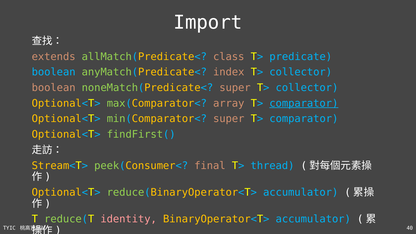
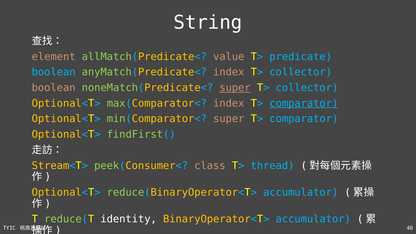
Import: Import -> String
extends: extends -> element
class: class -> value
super at (235, 88) underline: none -> present
max(Comparator< array: array -> index
final: final -> class
identity colour: pink -> white
